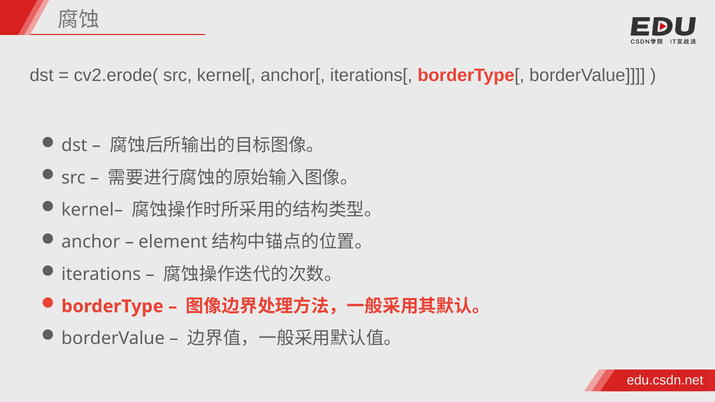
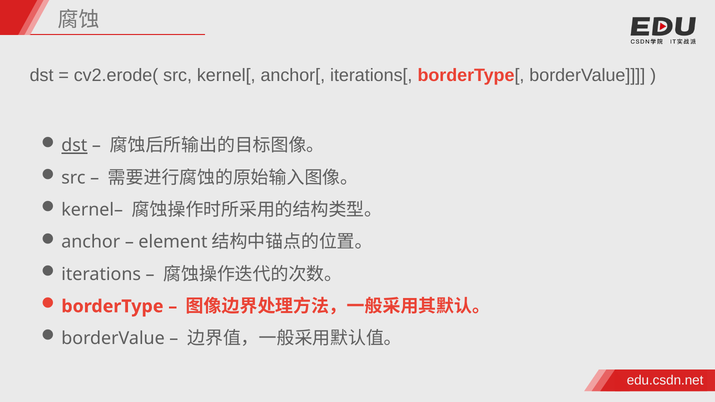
dst at (74, 146) underline: none -> present
